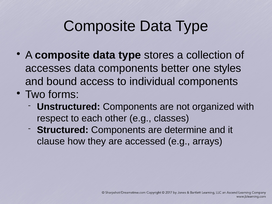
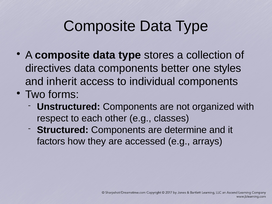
accesses: accesses -> directives
bound: bound -> inherit
clause: clause -> factors
